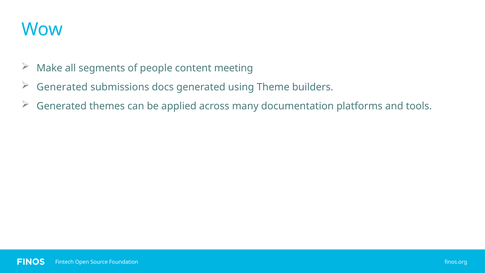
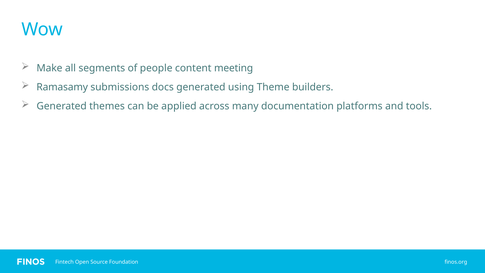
Generated at (62, 87): Generated -> Ramasamy
